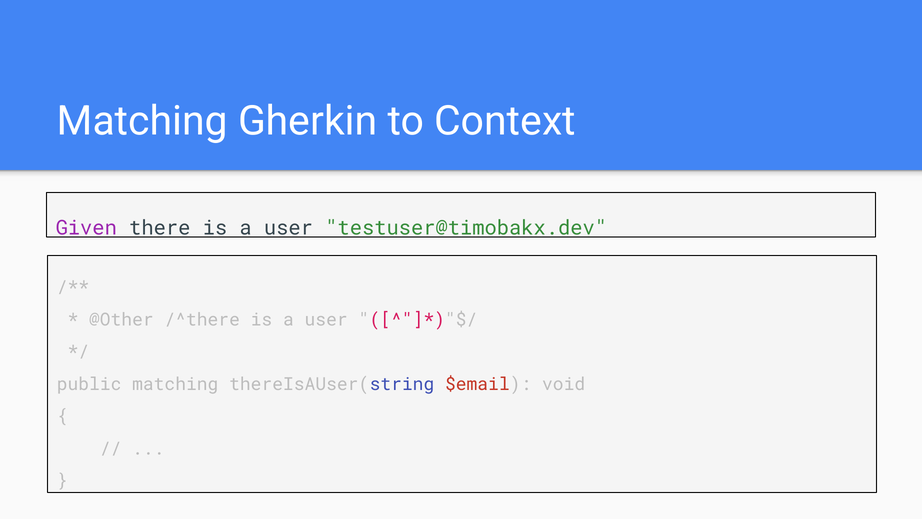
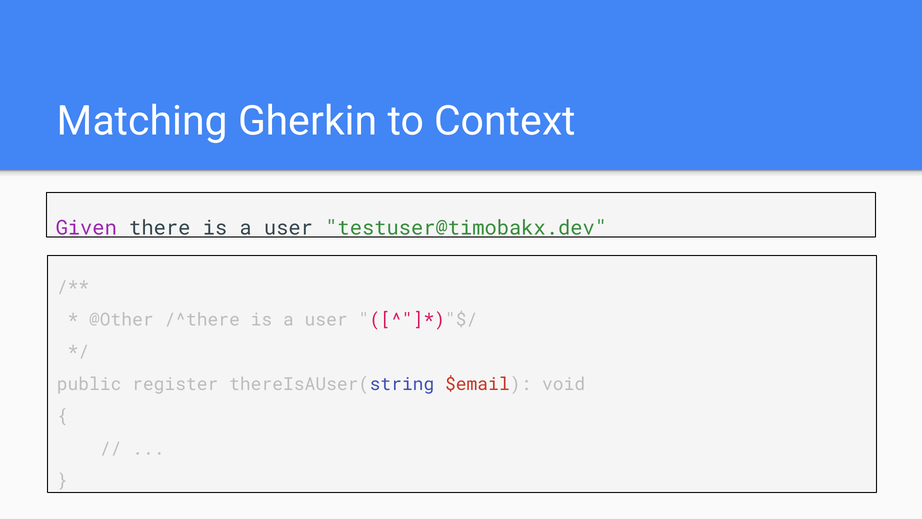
public matching: matching -> register
